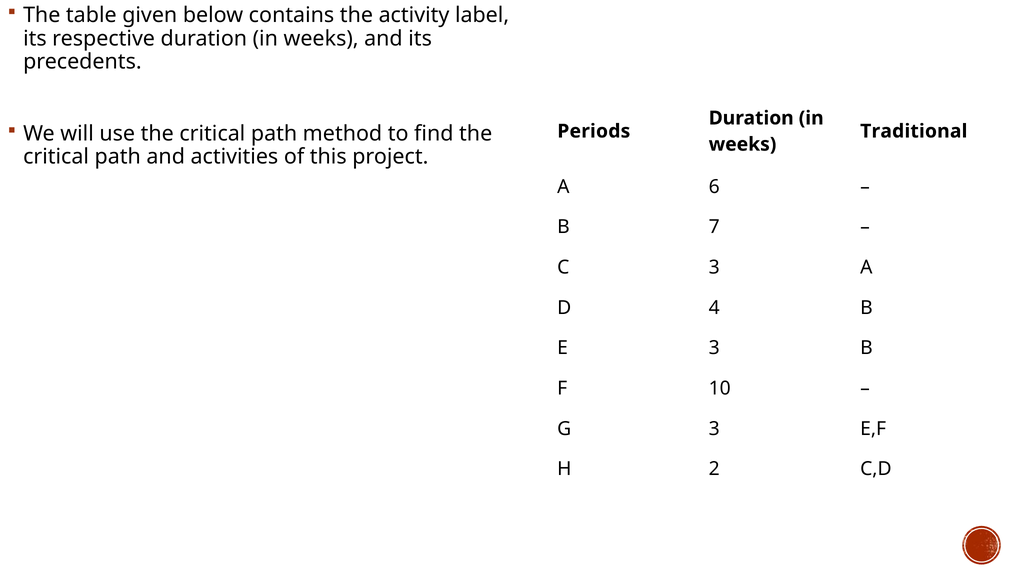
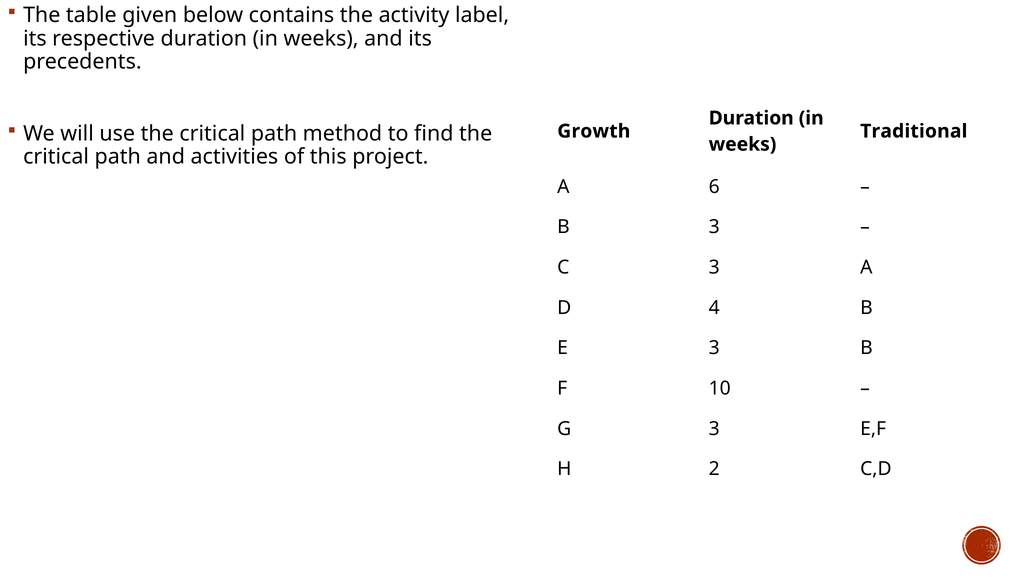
Periods: Periods -> Growth
B 7: 7 -> 3
